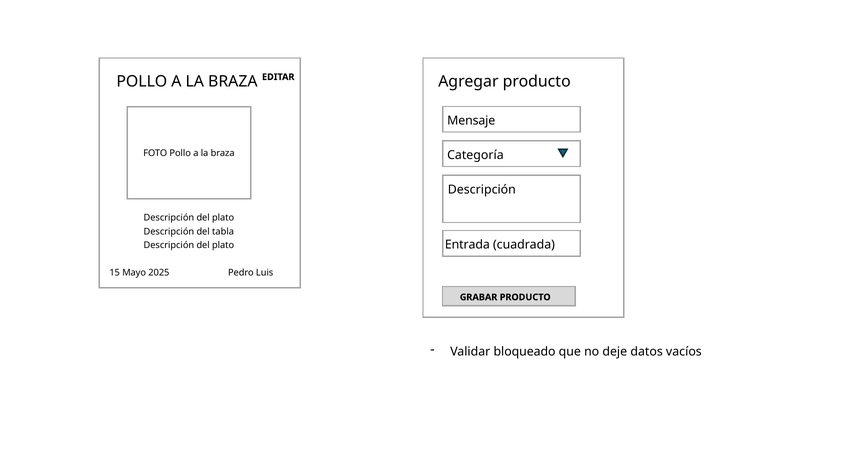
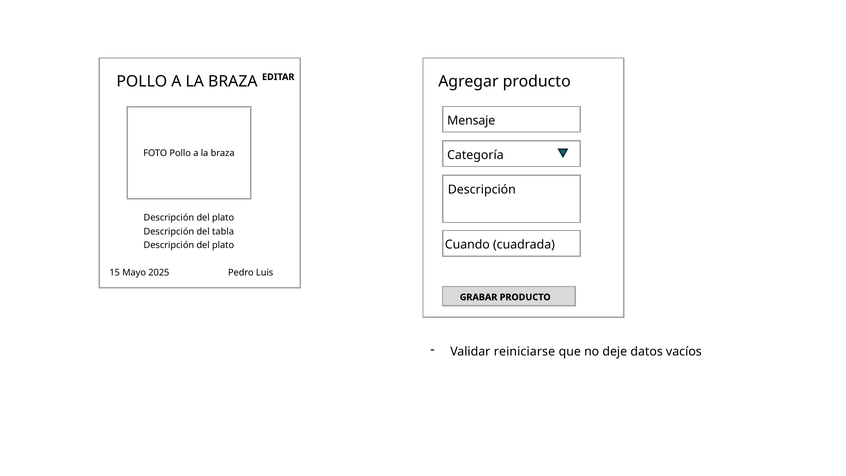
Entrada: Entrada -> Cuando
bloqueado: bloqueado -> reiniciarse
